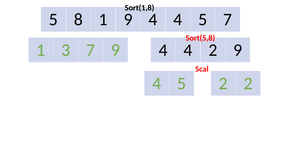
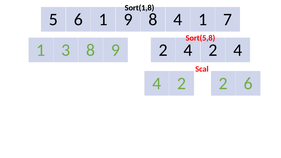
5 8: 8 -> 6
1 9 4: 4 -> 8
5 at (203, 20): 5 -> 1
3 7: 7 -> 8
4 at (163, 50): 4 -> 2
4 2 9: 9 -> 4
5 at (182, 83): 5 -> 2
2 2: 2 -> 6
